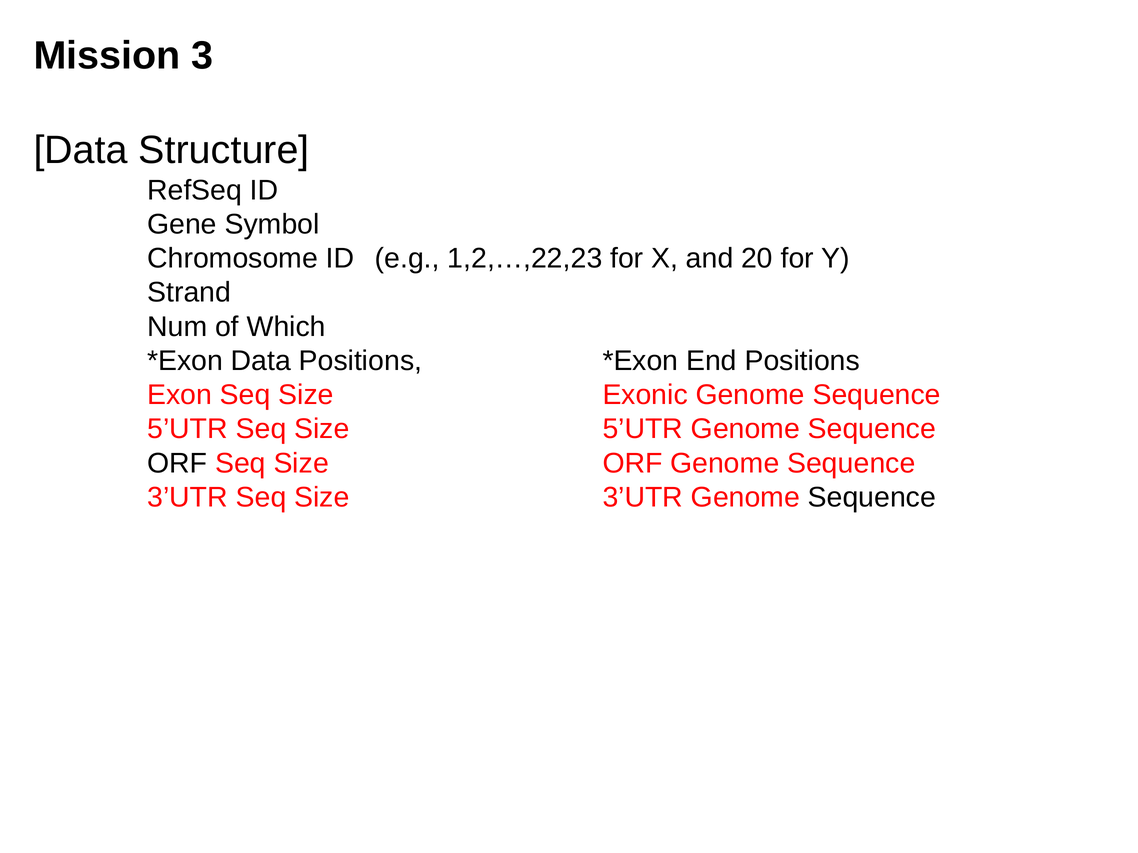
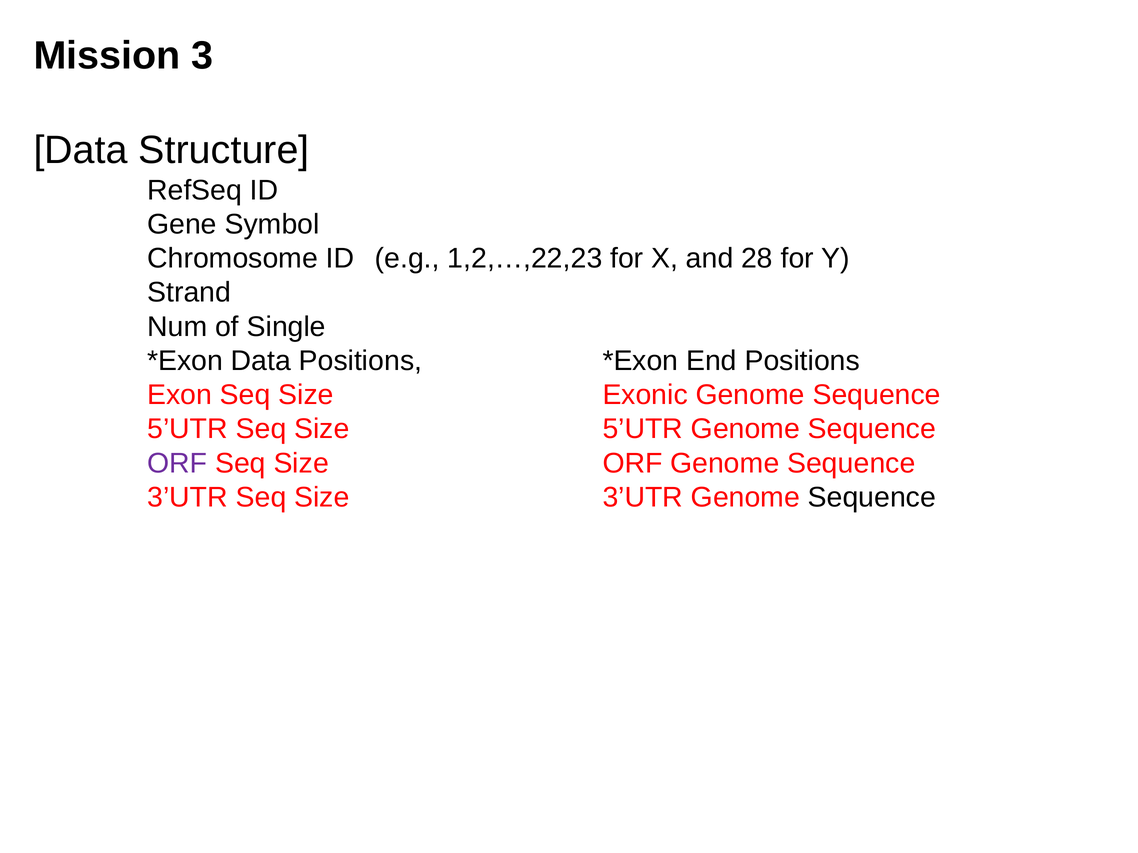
20: 20 -> 28
Which: Which -> Single
ORF at (177, 463) colour: black -> purple
